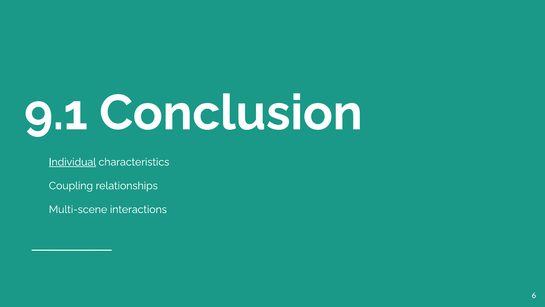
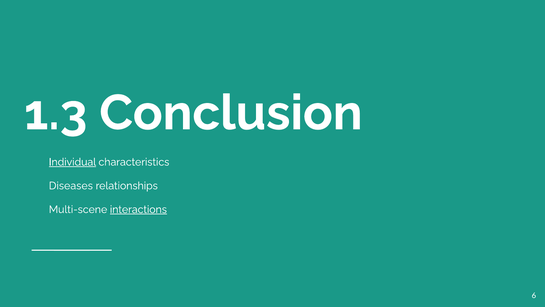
9.1: 9.1 -> 1.3
Coupling: Coupling -> Diseases
interactions underline: none -> present
